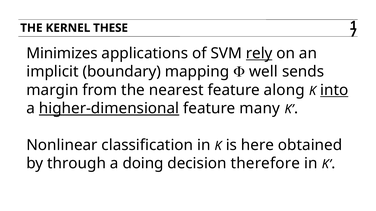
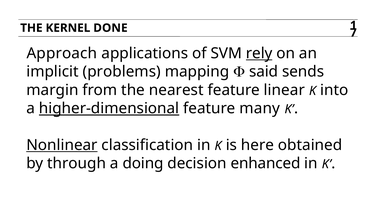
THESE: THESE -> DONE
Minimizes: Minimizes -> Approach
boundary: boundary -> problems
well: well -> said
along: along -> linear
into underline: present -> none
Nonlinear underline: none -> present
therefore: therefore -> enhanced
